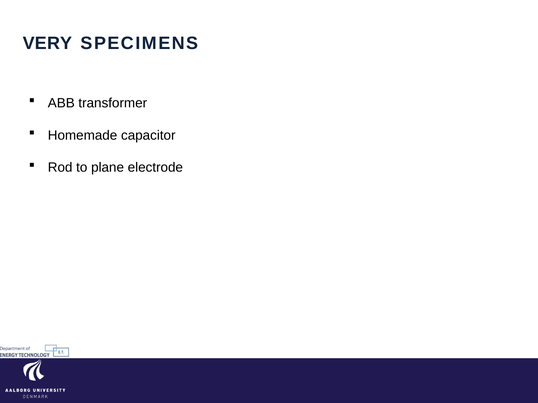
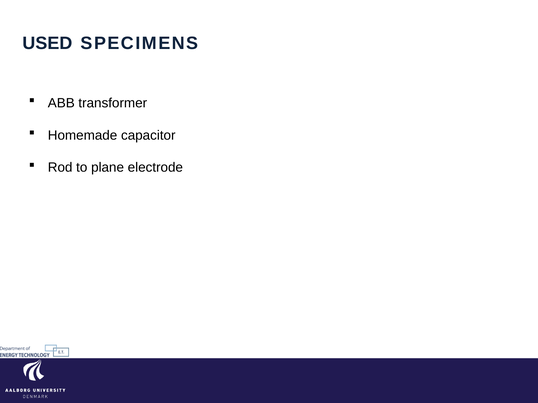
VERY: VERY -> USED
